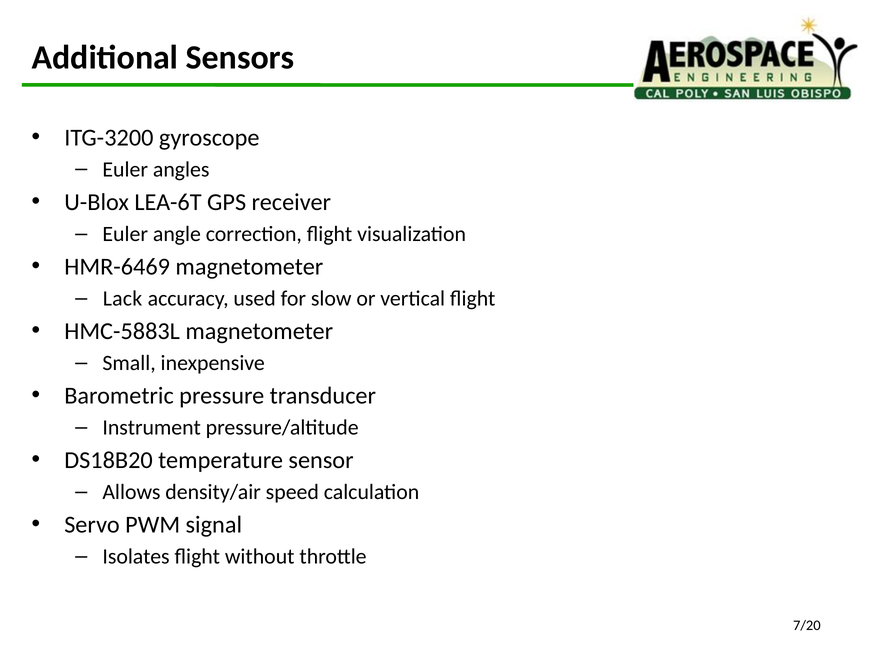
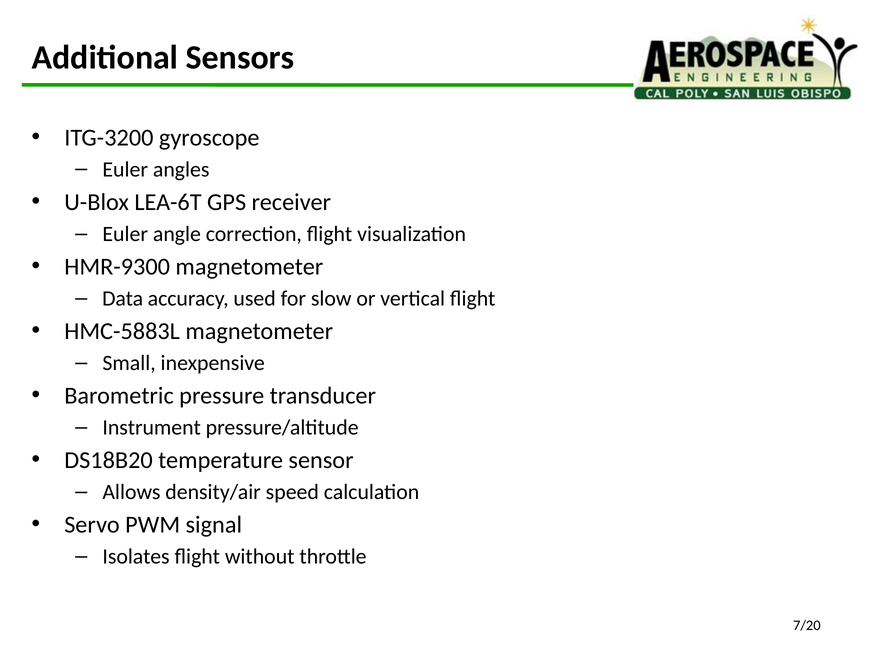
HMR-6469: HMR-6469 -> HMR-9300
Lack: Lack -> Data
